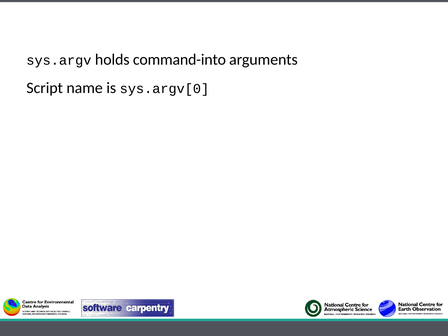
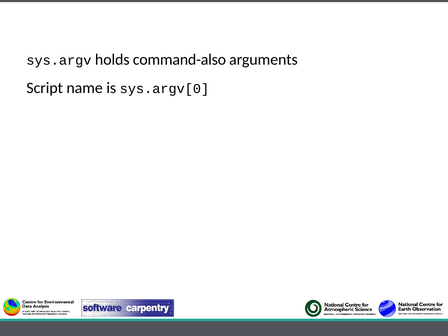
command-into: command-into -> command-also
